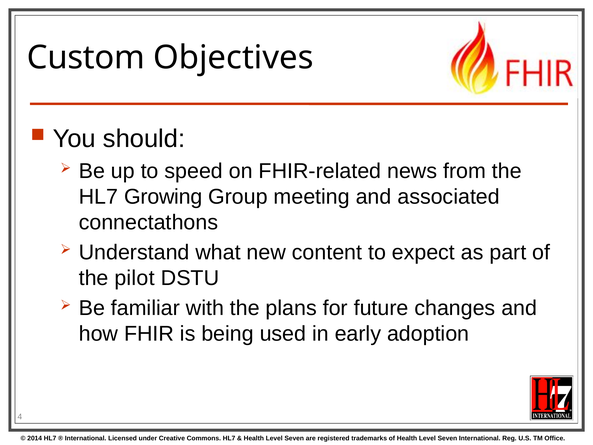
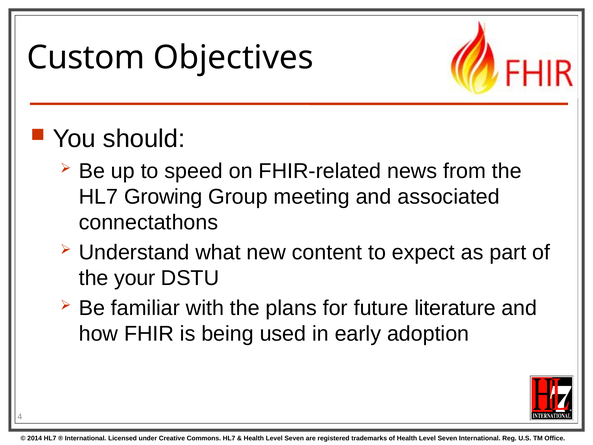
pilot: pilot -> your
changes: changes -> literature
